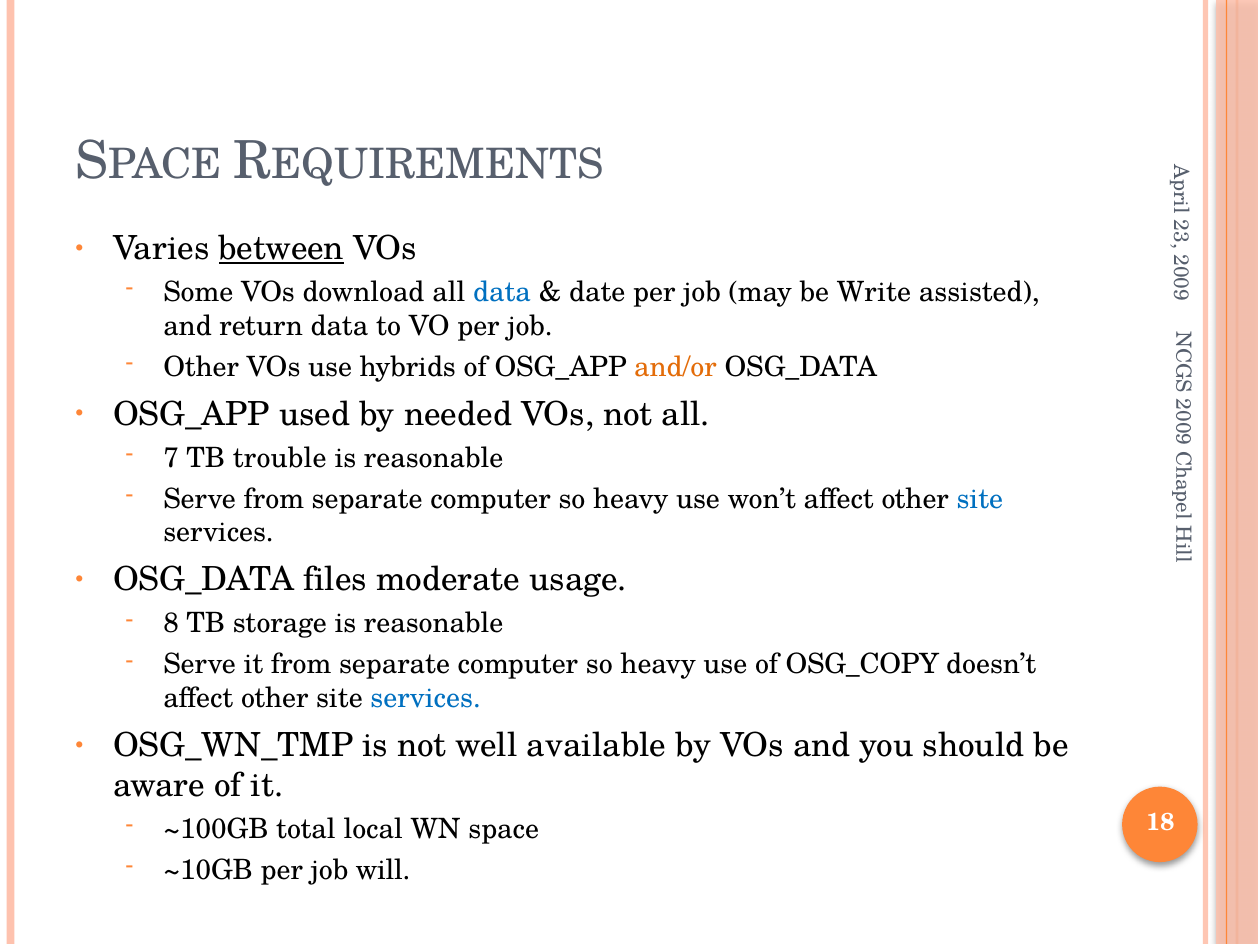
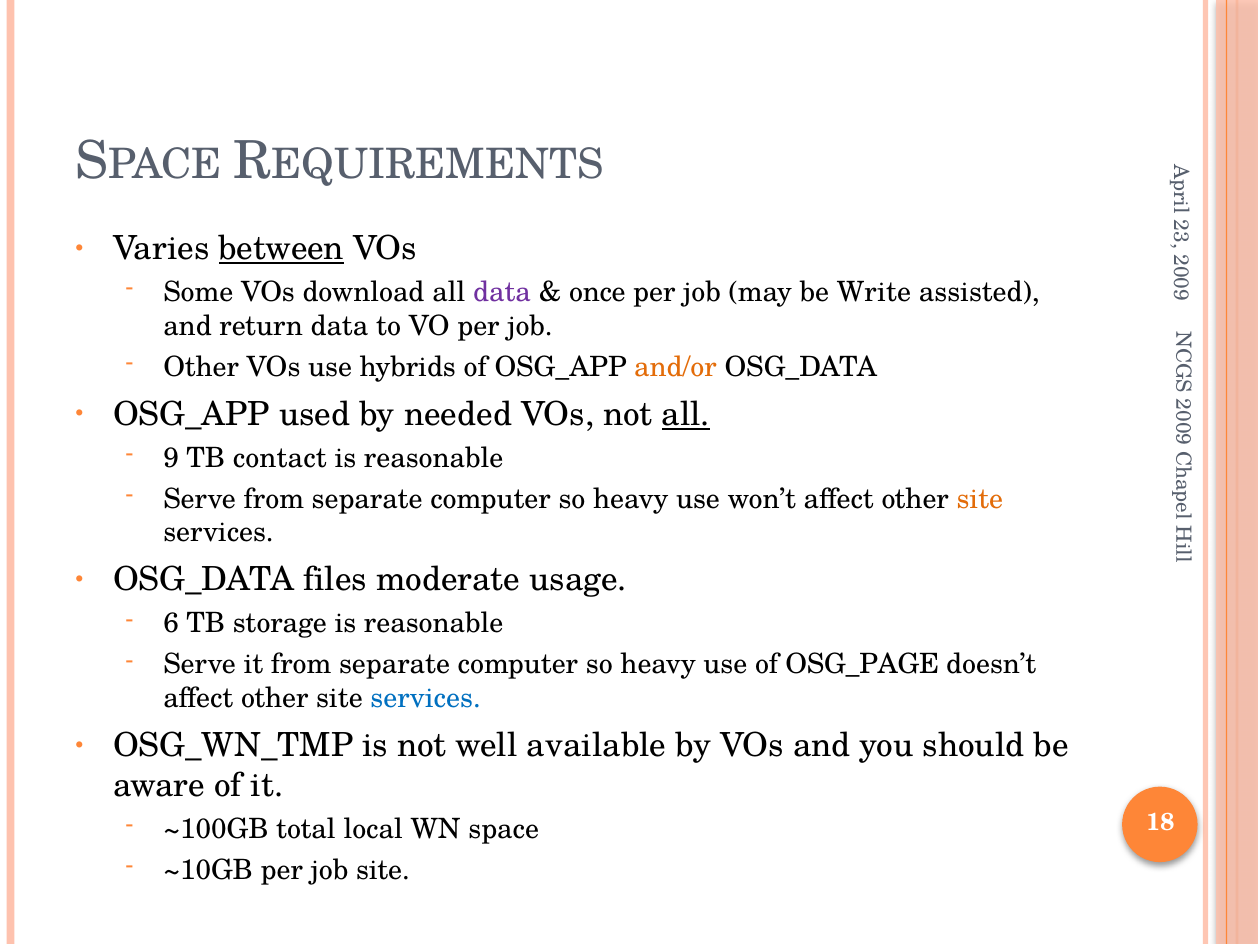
data at (502, 292) colour: blue -> purple
date: date -> once
all at (686, 414) underline: none -> present
7 at (171, 458): 7 -> 9
trouble: trouble -> contact
site at (980, 499) colour: blue -> orange
8: 8 -> 6
OSG_COPY: OSG_COPY -> OSG_PAGE
job will: will -> site
